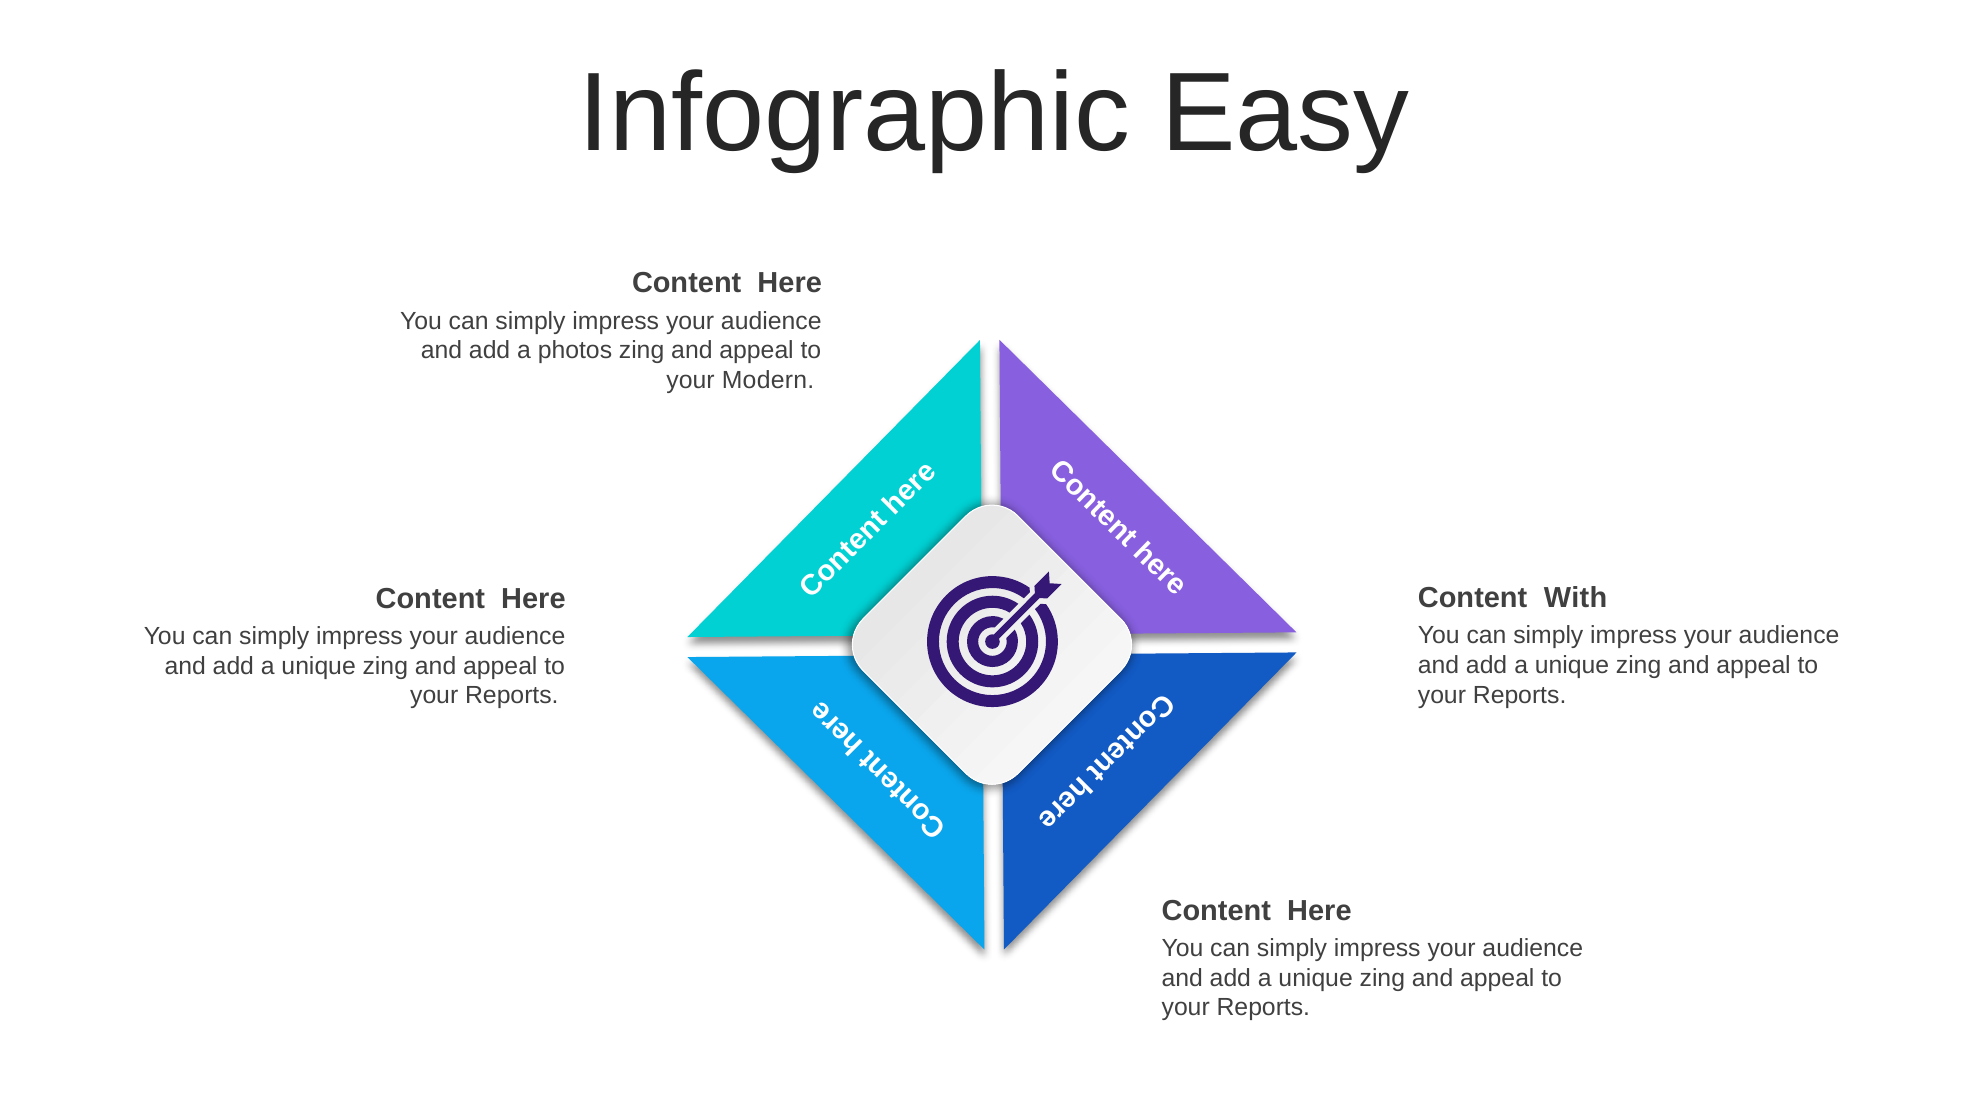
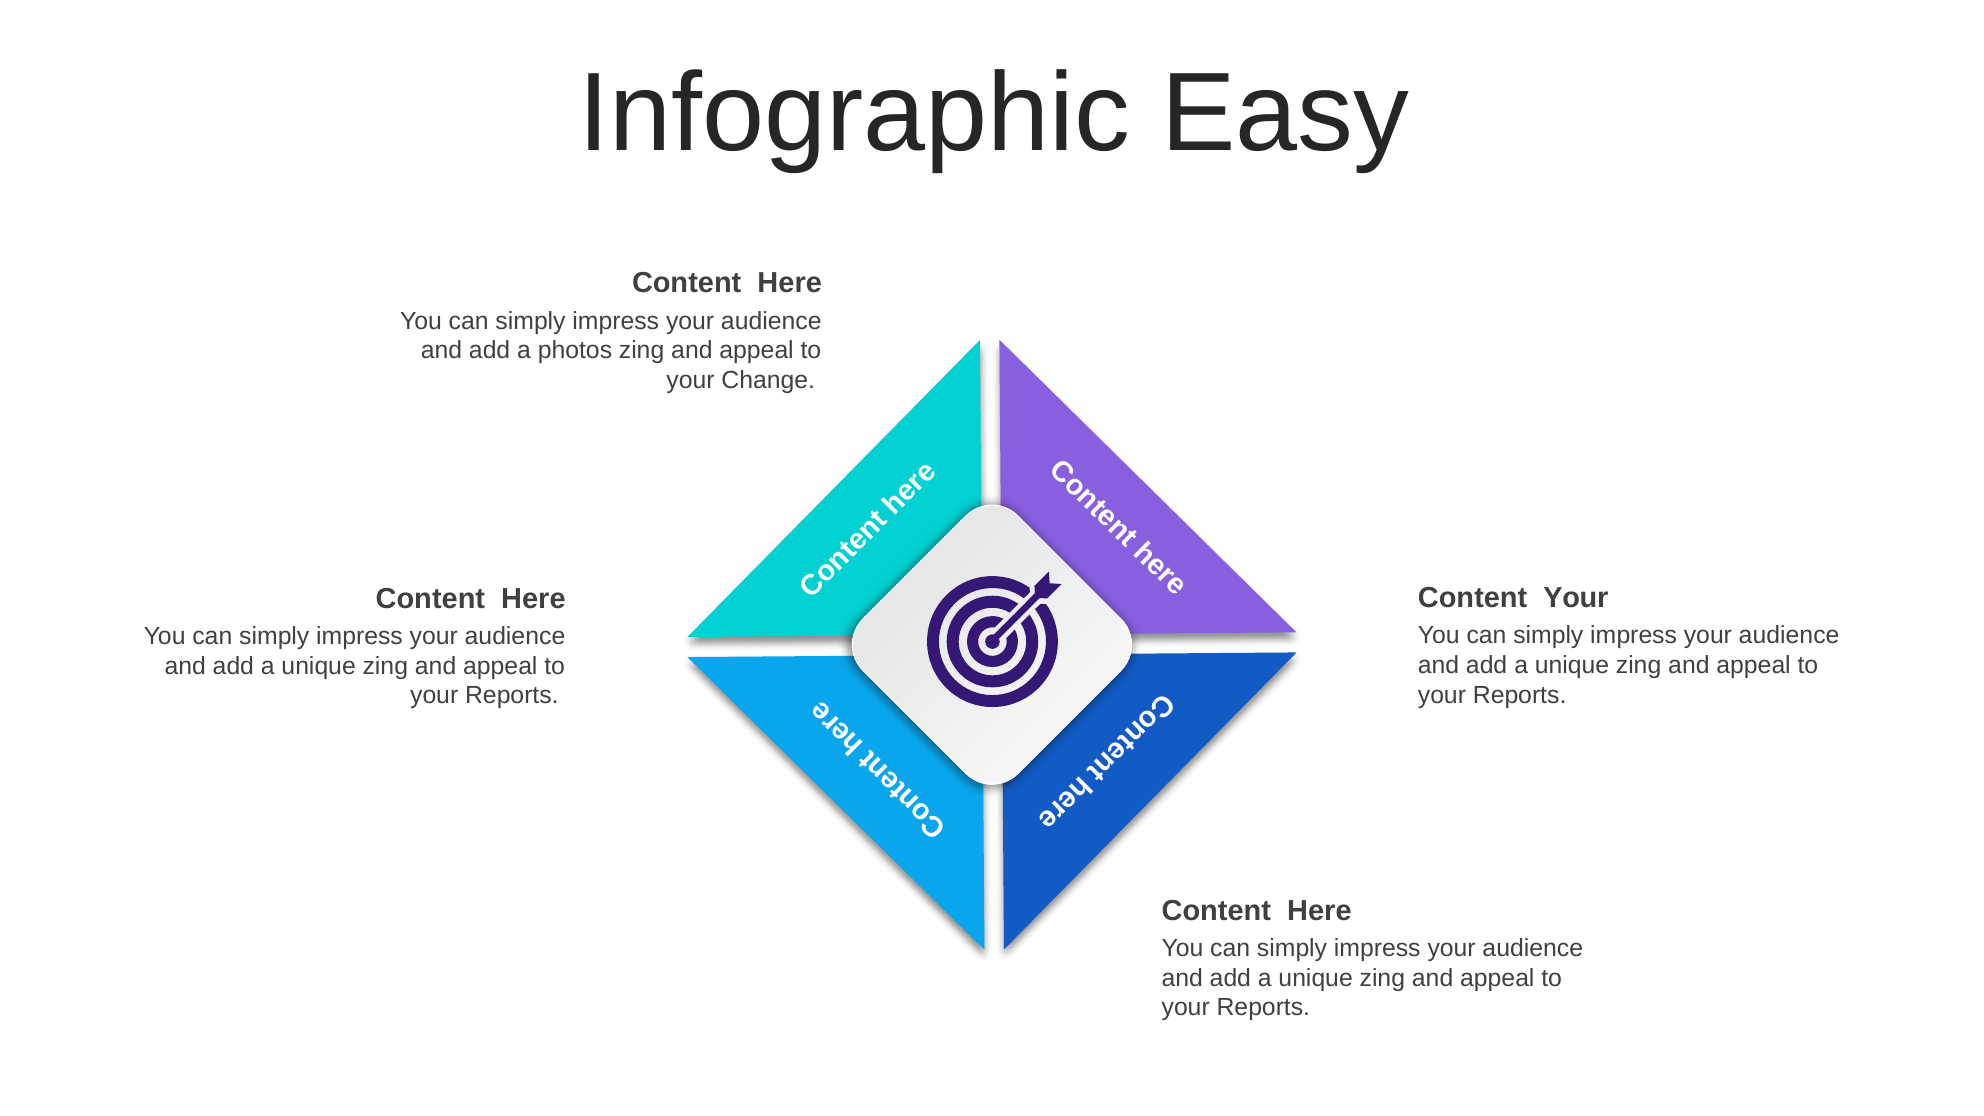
Modern: Modern -> Change
Content With: With -> Your
